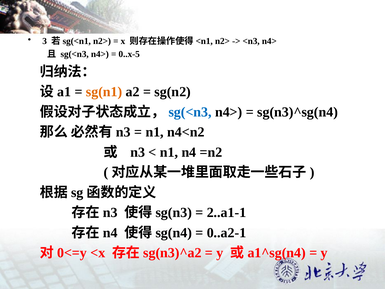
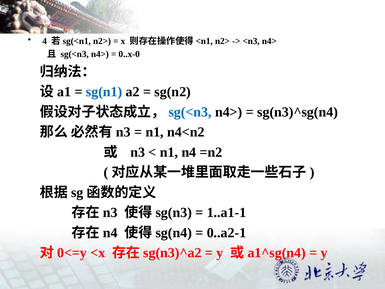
3: 3 -> 4
0..x-5: 0..x-5 -> 0..x-0
sg(n1 colour: orange -> blue
2..a1-1: 2..a1-1 -> 1..a1-1
